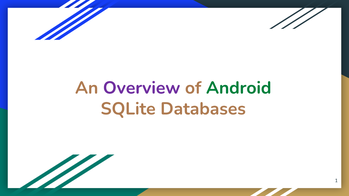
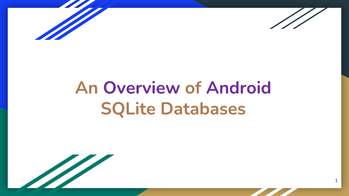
Android colour: green -> purple
